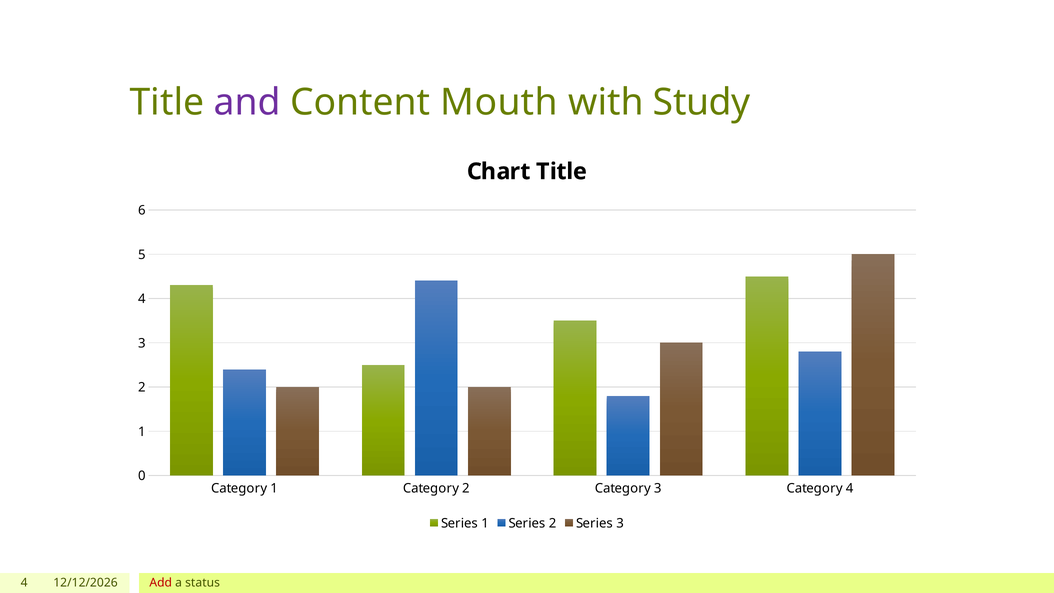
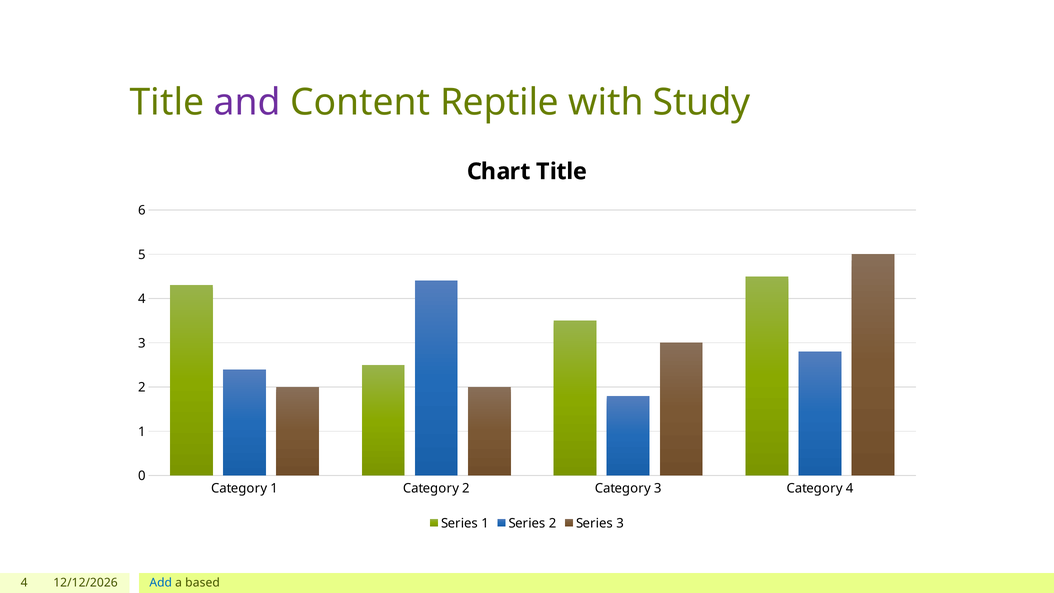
Mouth: Mouth -> Reptile
Add colour: red -> blue
status: status -> based
